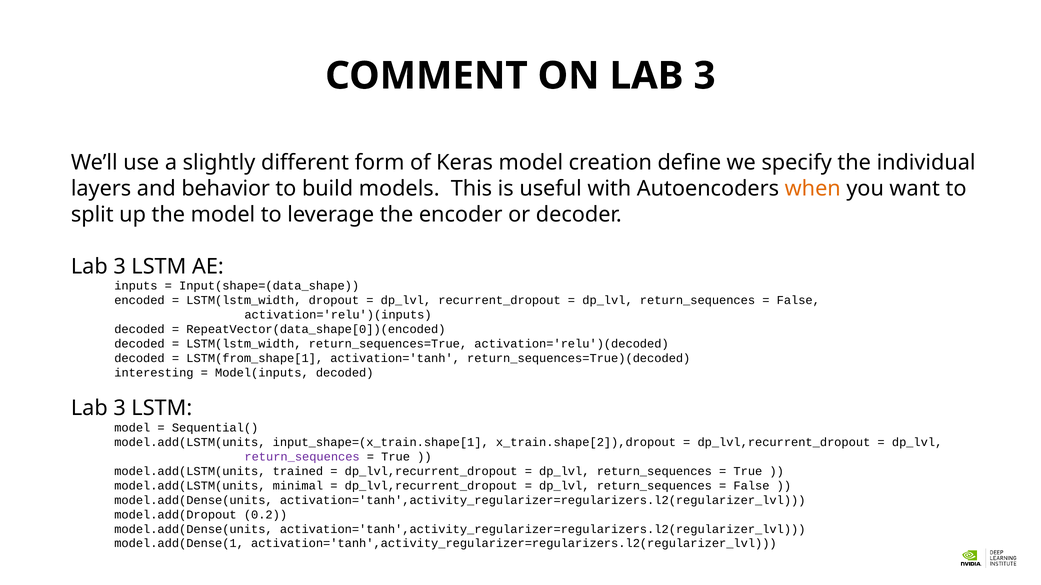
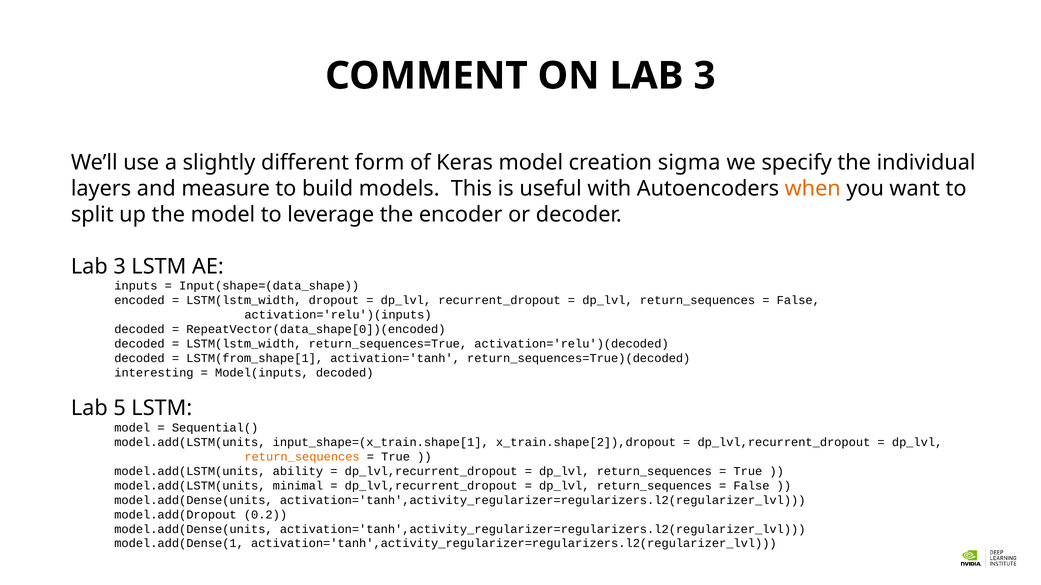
define: define -> sigma
behavior: behavior -> measure
3 at (120, 409): 3 -> 5
return_sequences at (302, 457) colour: purple -> orange
trained: trained -> ability
